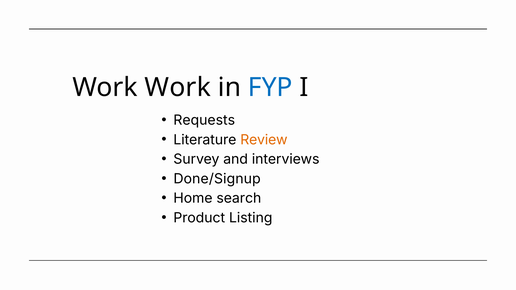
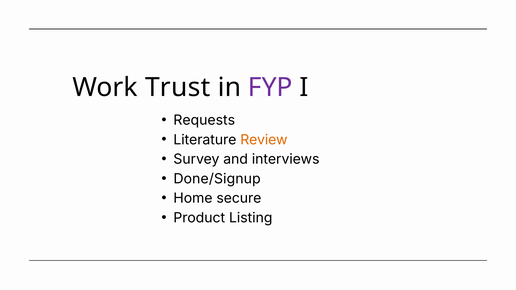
Work Work: Work -> Trust
FYP colour: blue -> purple
search: search -> secure
